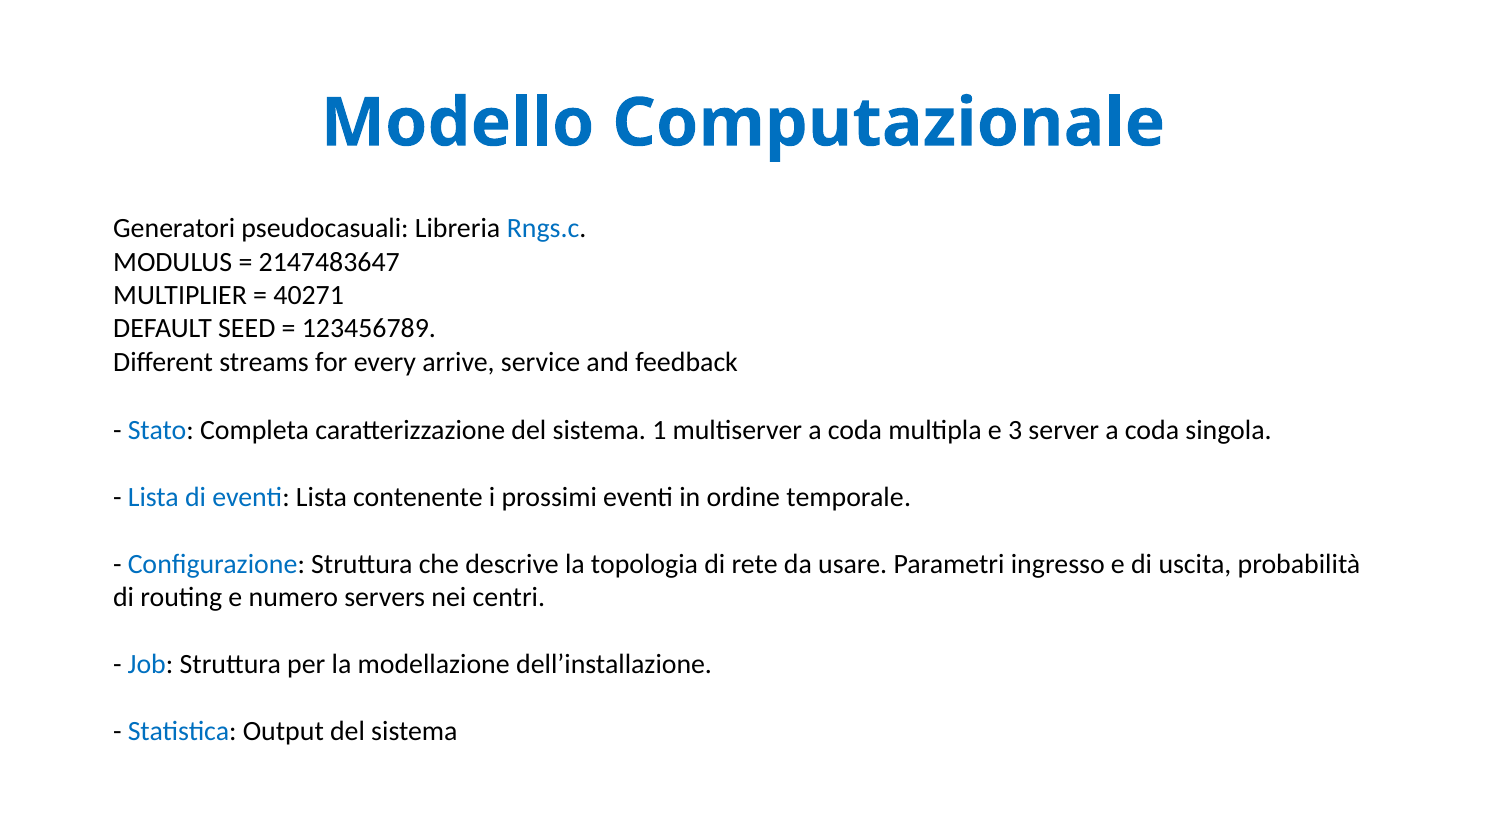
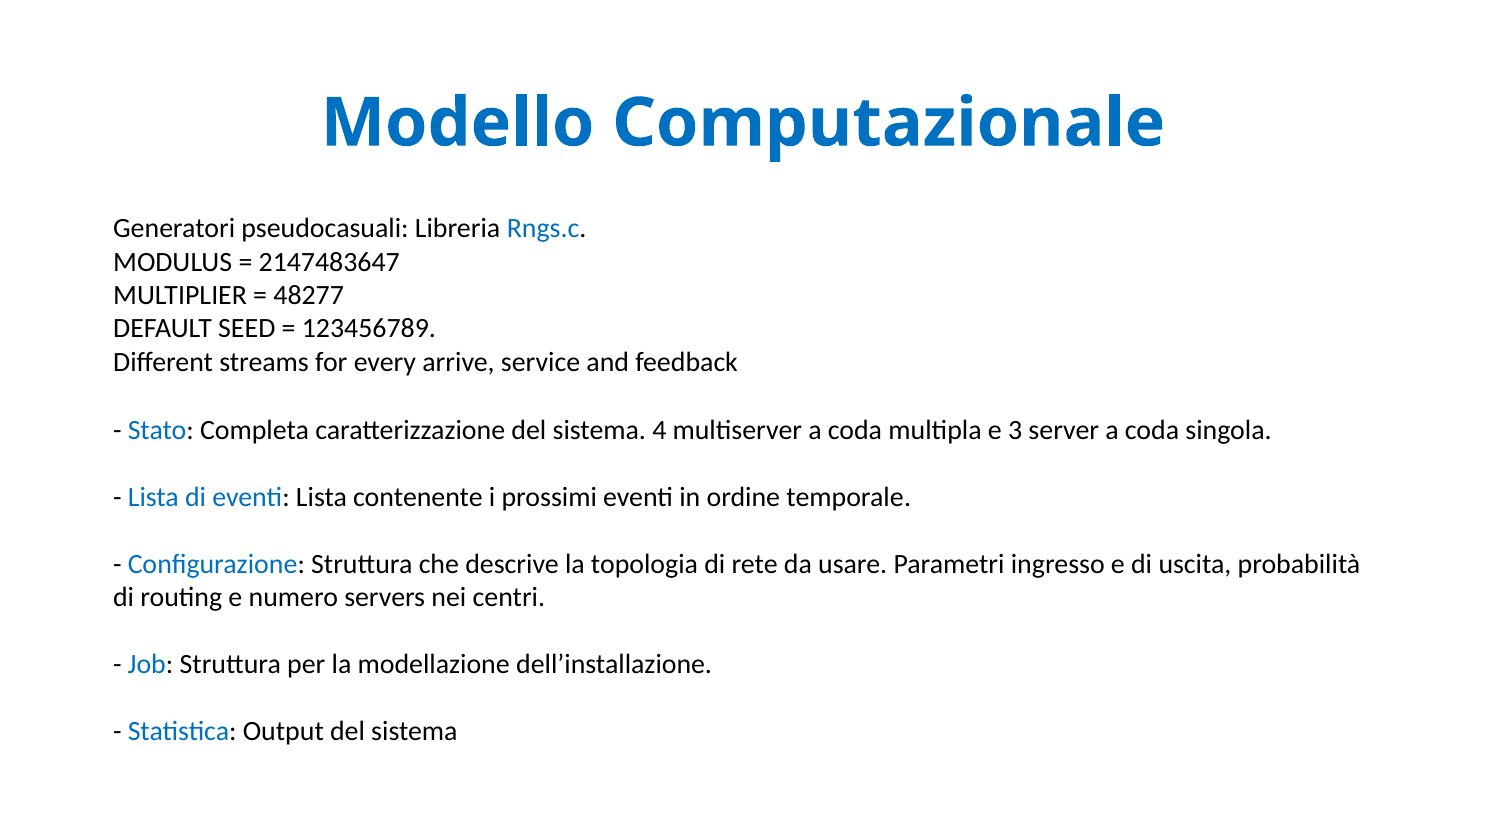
40271: 40271 -> 48277
1: 1 -> 4
